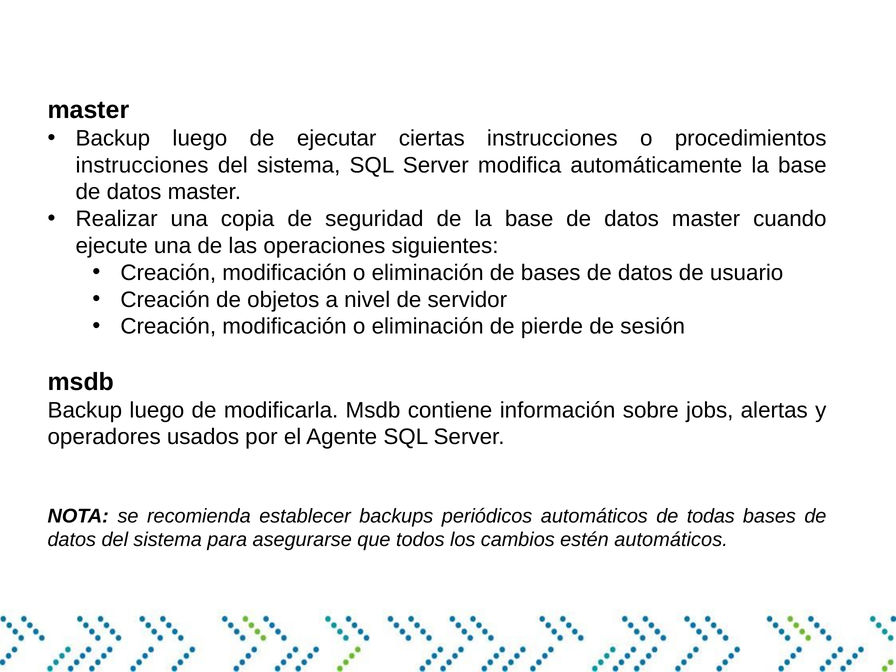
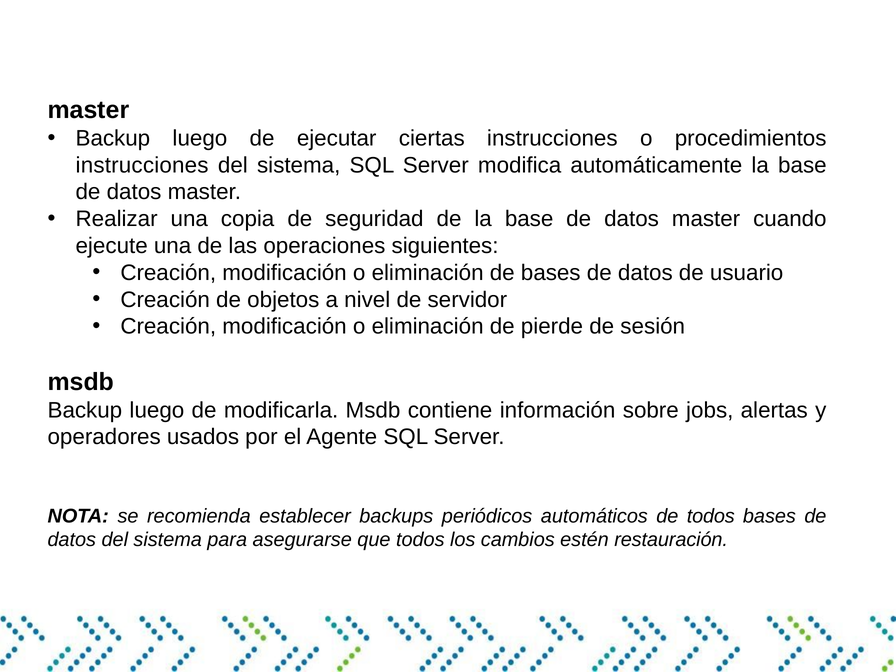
de todas: todas -> todos
estén automáticos: automáticos -> restauración
